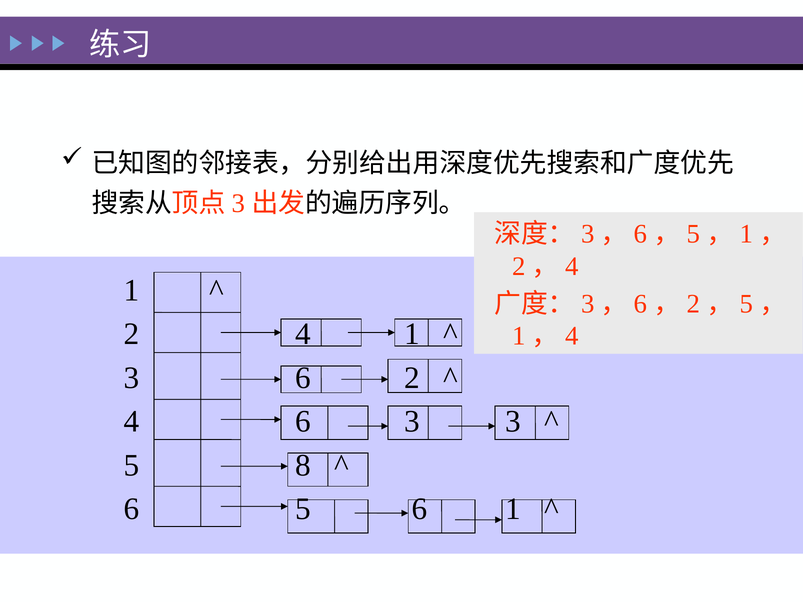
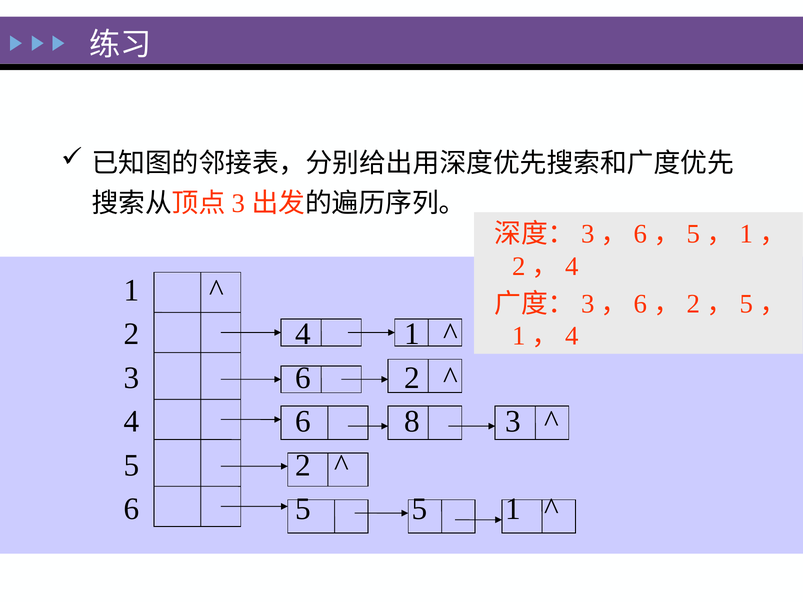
6 3: 3 -> 8
5 8: 8 -> 2
5 6: 6 -> 5
